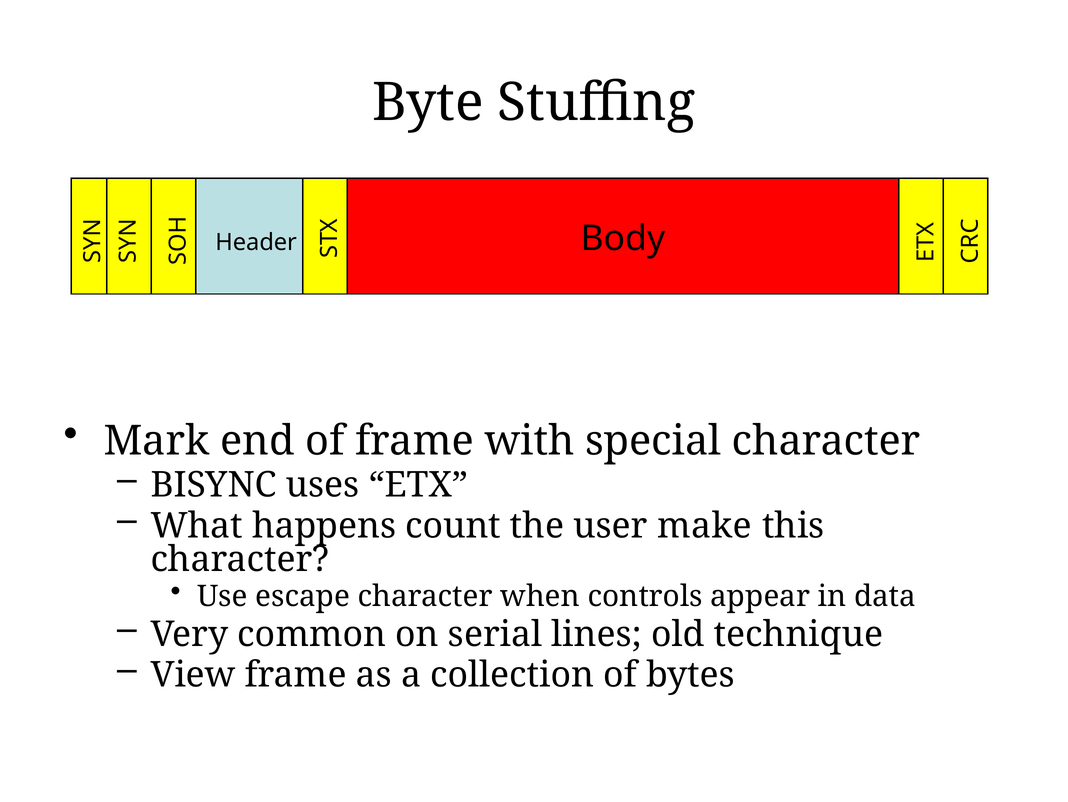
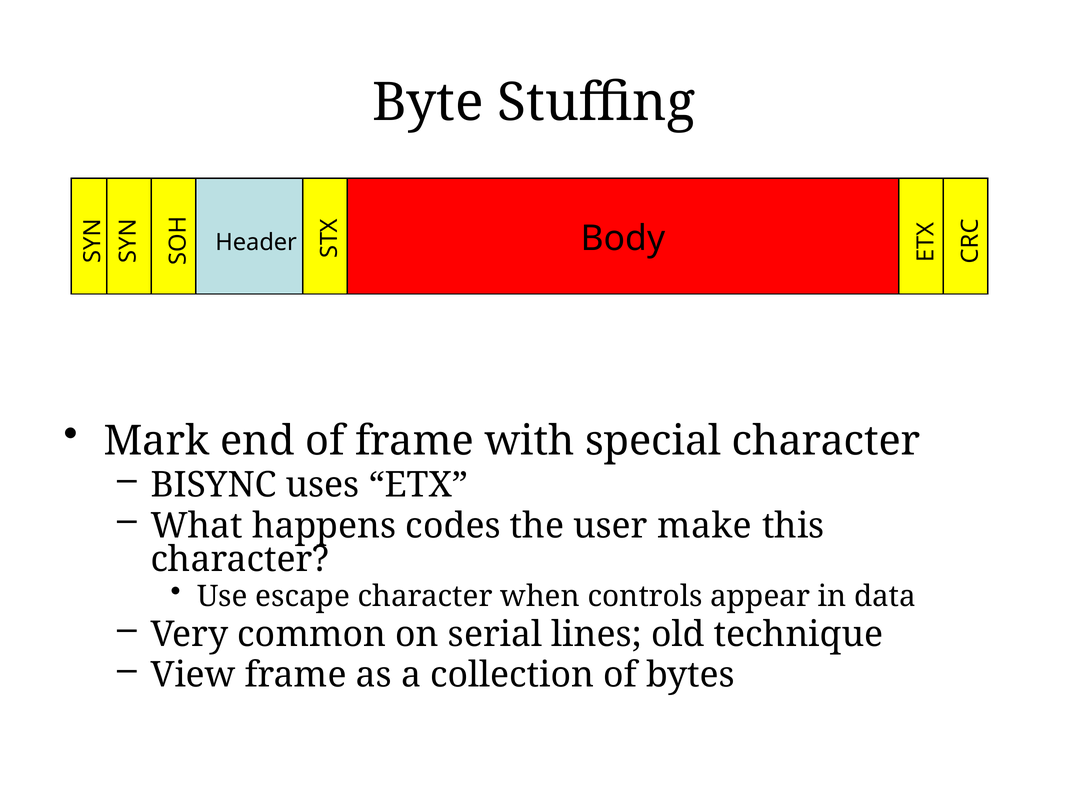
count: count -> codes
